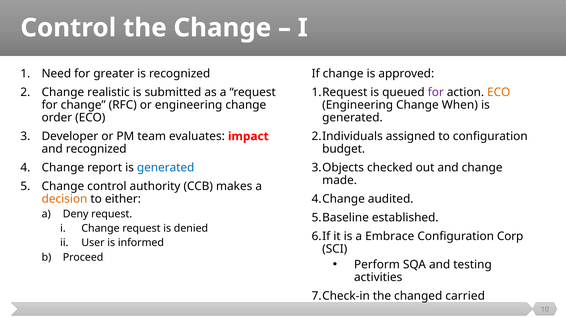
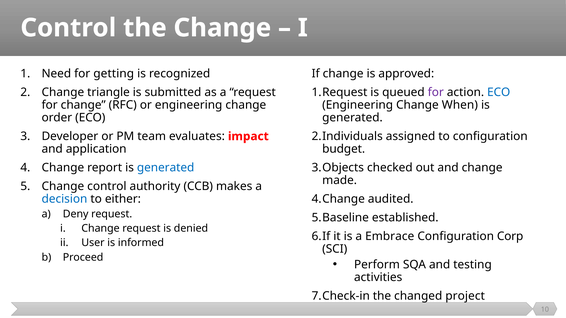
greater: greater -> getting
realistic: realistic -> triangle
ECO at (499, 92) colour: orange -> blue
and recognized: recognized -> application
decision colour: orange -> blue
carried: carried -> project
